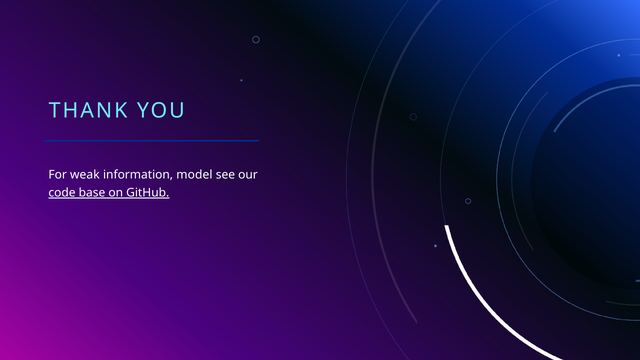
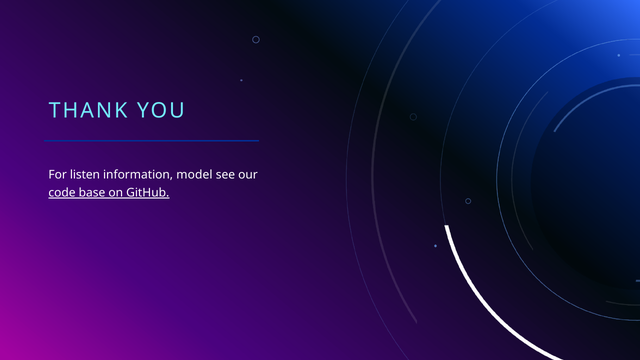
weak: weak -> listen
